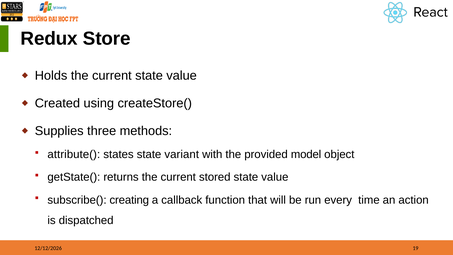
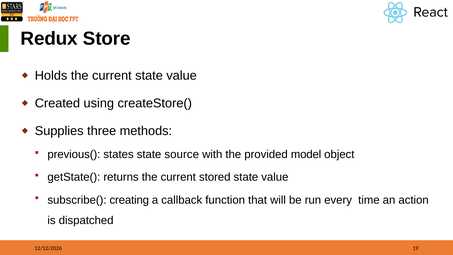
attribute(: attribute( -> previous(
variant: variant -> source
